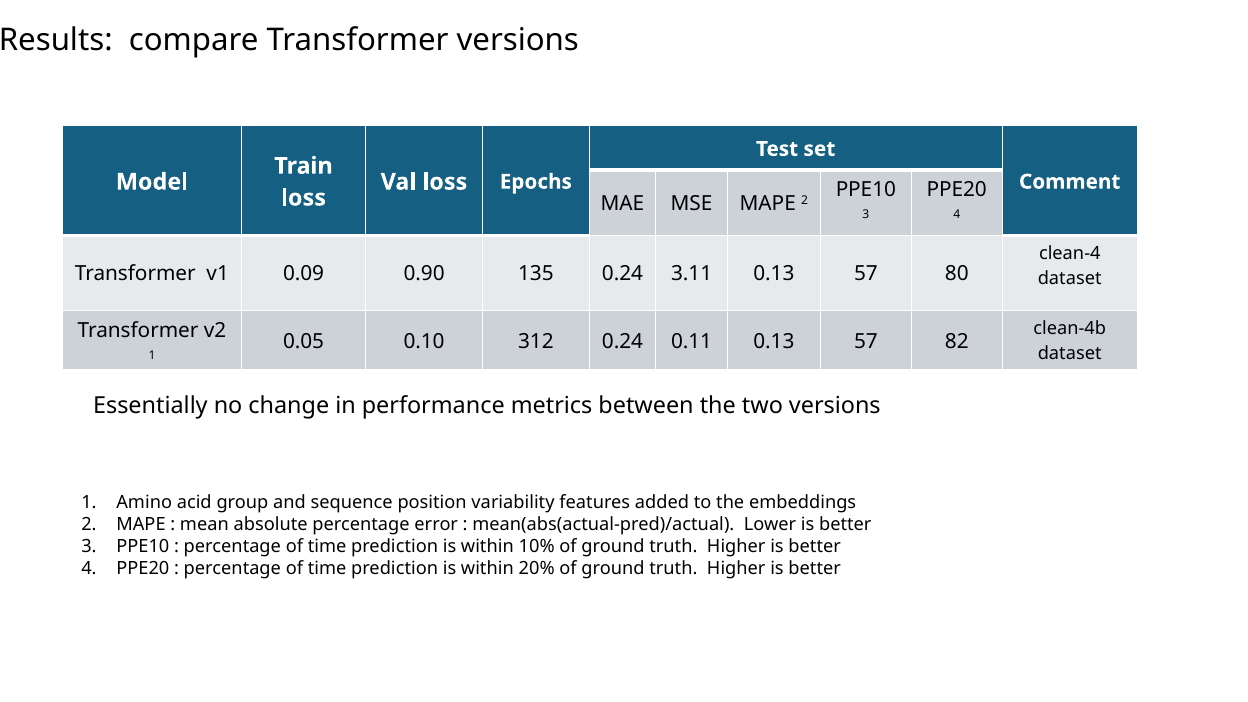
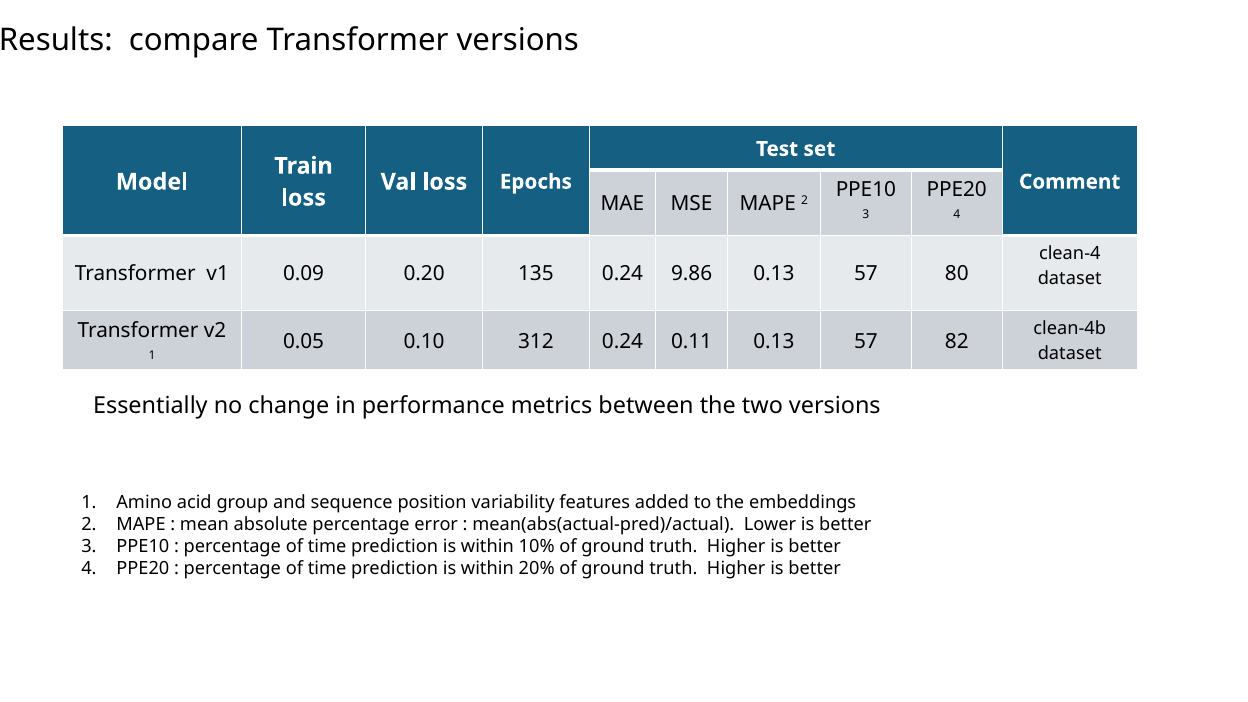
0.90: 0.90 -> 0.20
3.11: 3.11 -> 9.86
